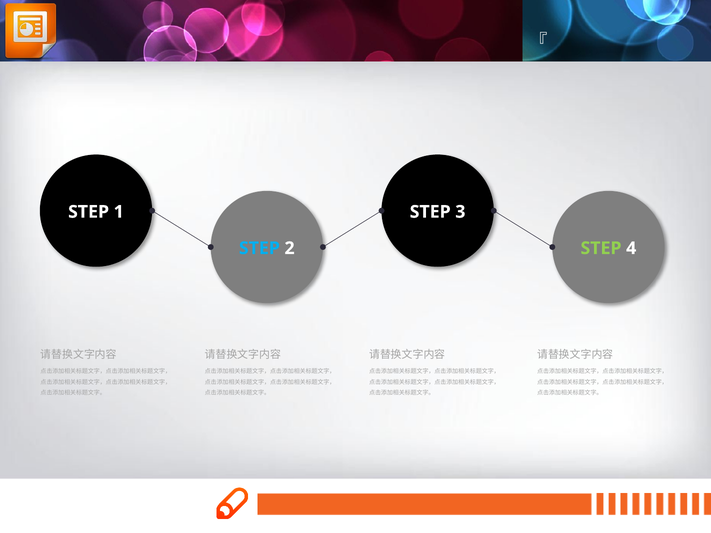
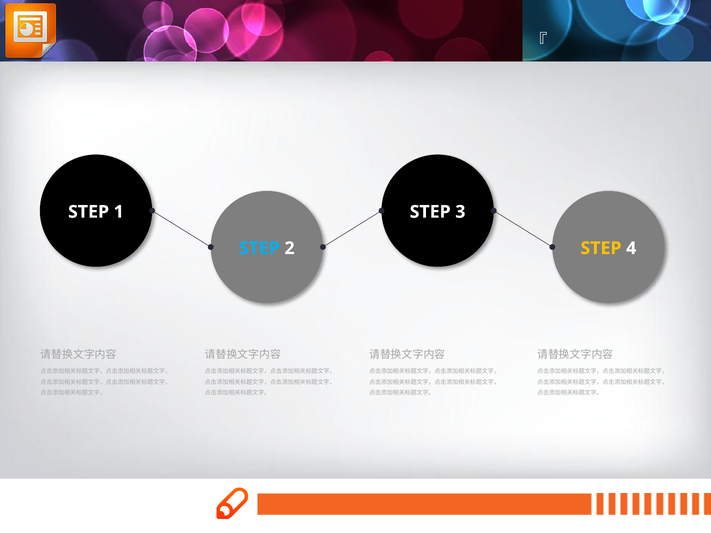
STEP at (601, 248) colour: light green -> yellow
